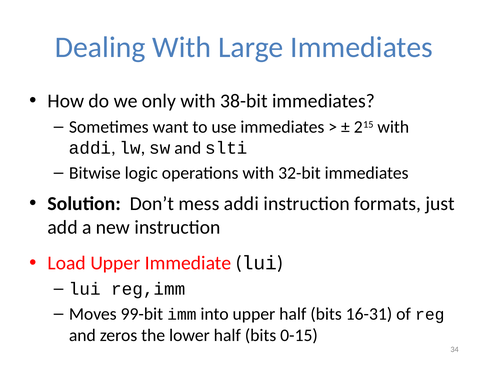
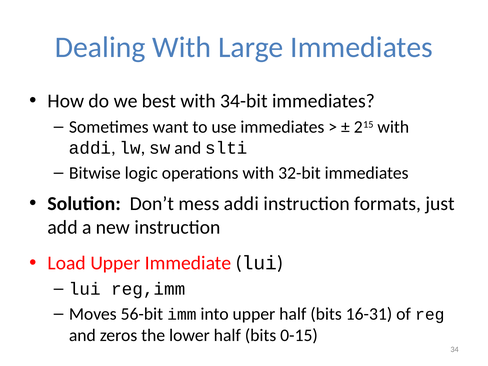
only: only -> best
38-bit: 38-bit -> 34-bit
99-bit: 99-bit -> 56-bit
